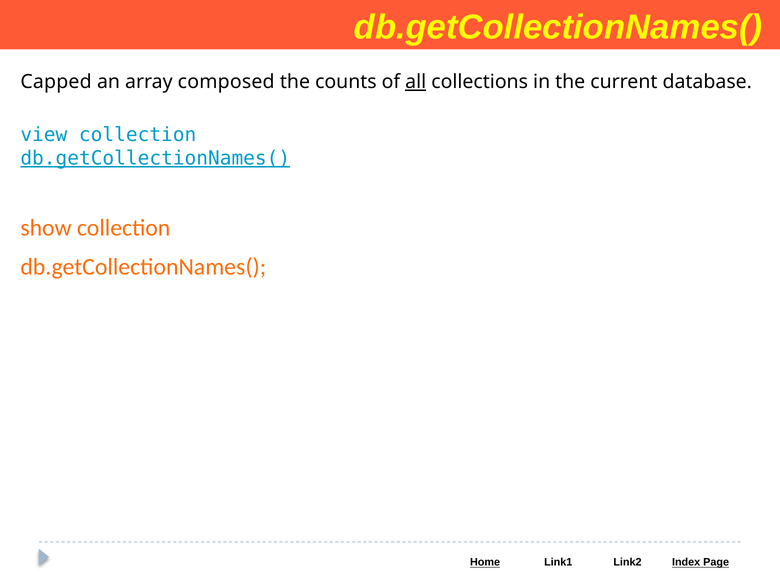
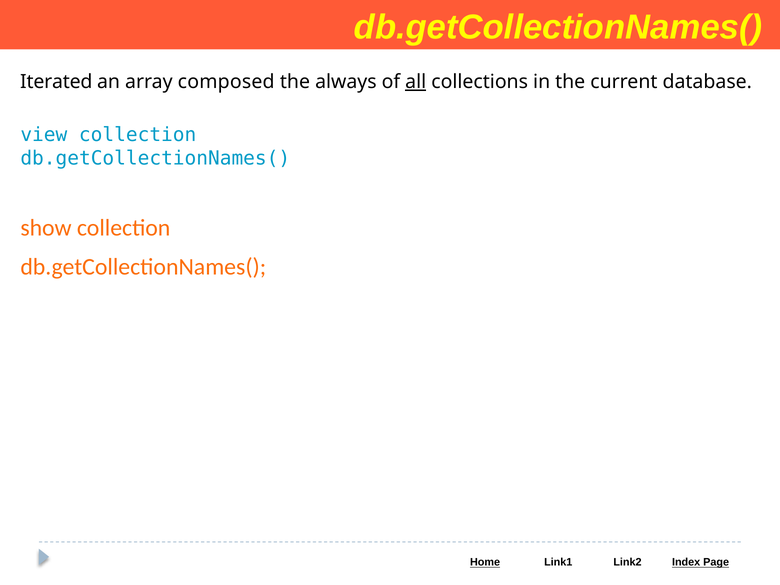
Capped: Capped -> Iterated
counts: counts -> always
db.getCollectionNames( at (155, 158) underline: present -> none
